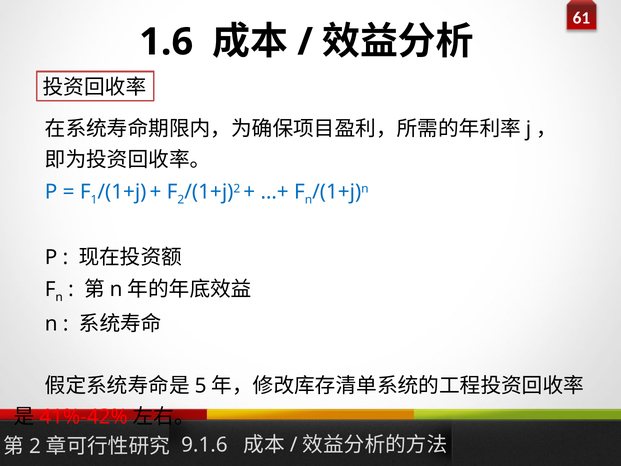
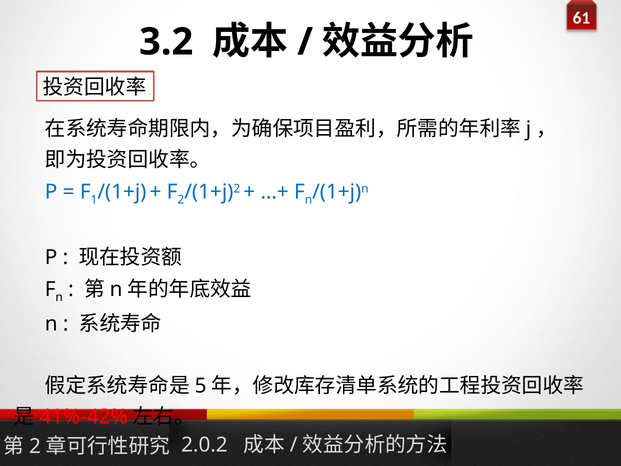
1.6: 1.6 -> 3.2
9.1.6: 9.1.6 -> 2.0.2
